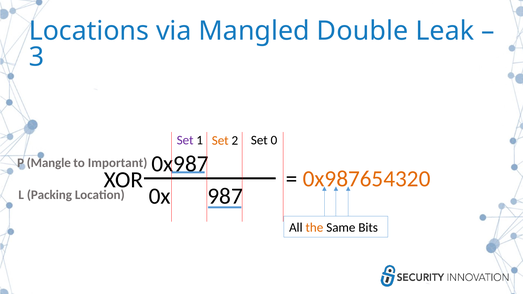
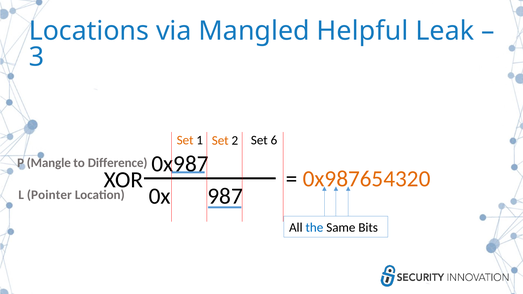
Double: Double -> Helpful
Set at (185, 140) colour: purple -> orange
0: 0 -> 6
Important: Important -> Difference
Packing: Packing -> Pointer
the colour: orange -> blue
